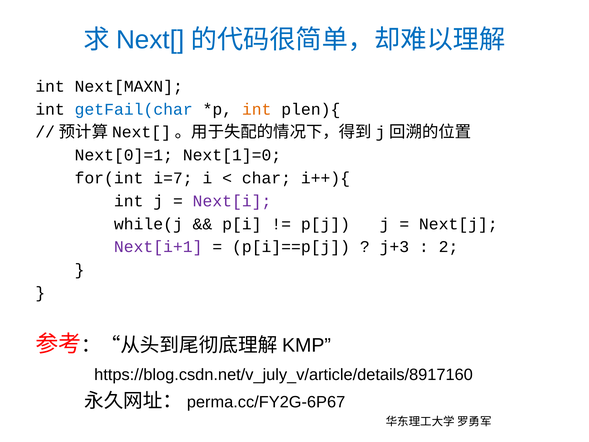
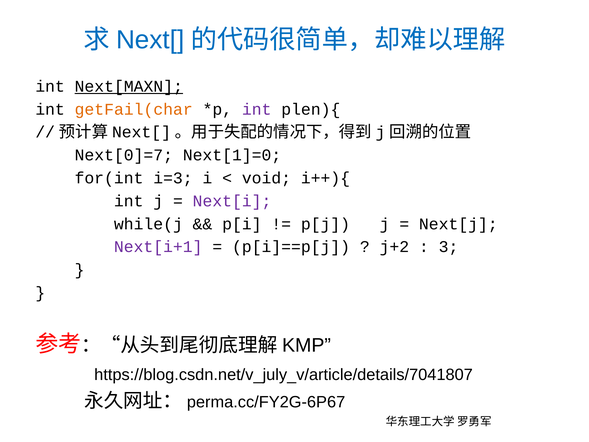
Next[MAXN underline: none -> present
getFail(char colour: blue -> orange
int at (257, 109) colour: orange -> purple
Next[0]=1: Next[0]=1 -> Next[0]=7
i=7: i=7 -> i=3
char: char -> void
j+3: j+3 -> j+2
2: 2 -> 3
https://blog.csdn.net/v_july_v/article/details/8917160: https://blog.csdn.net/v_july_v/article/details/8917160 -> https://blog.csdn.net/v_july_v/article/details/7041807
